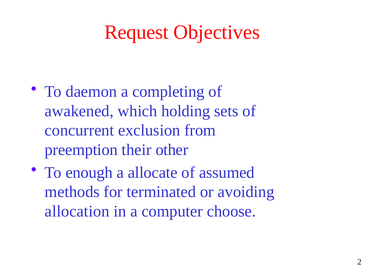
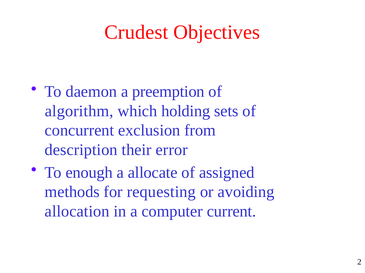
Request: Request -> Crudest
completing: completing -> preemption
awakened: awakened -> algorithm
preemption: preemption -> description
other: other -> error
assumed: assumed -> assigned
terminated: terminated -> requesting
choose: choose -> current
